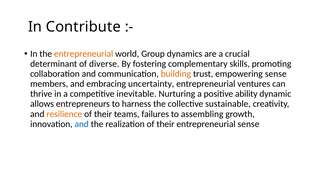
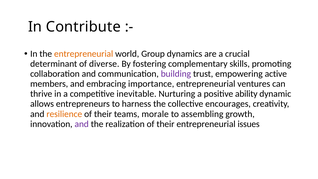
building colour: orange -> purple
empowering sense: sense -> active
uncertainty: uncertainty -> importance
sustainable: sustainable -> encourages
failures: failures -> morale
and at (82, 124) colour: blue -> purple
entrepreneurial sense: sense -> issues
